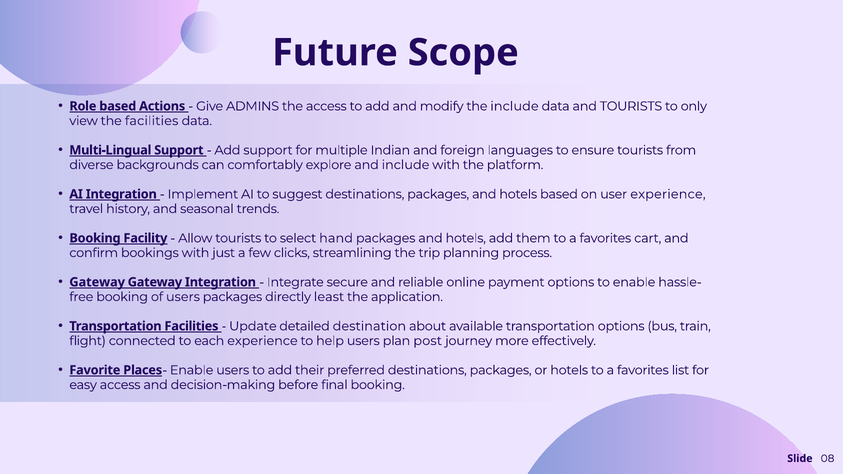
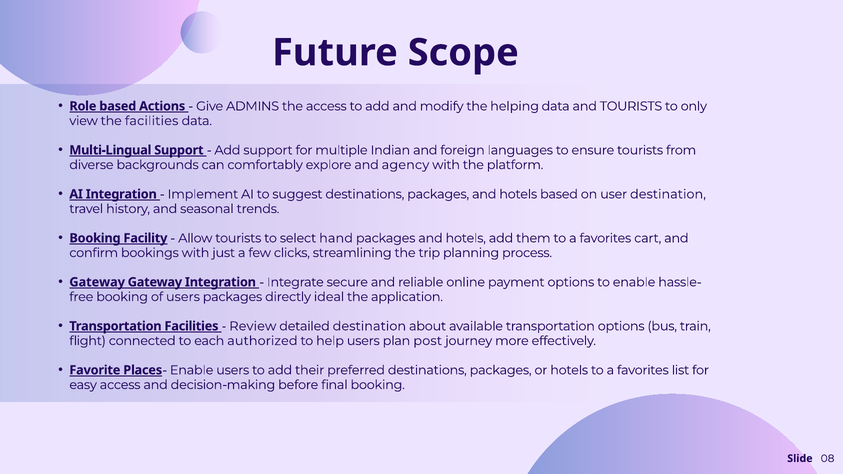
the include: include -> helping
and include: include -> agency
user experience: experience -> destination
least: least -> ideal
Update: Update -> Review
each experience: experience -> authorized
